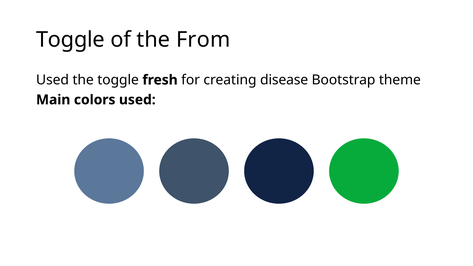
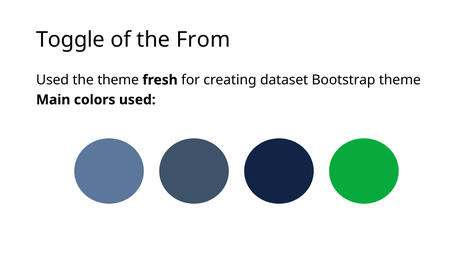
the toggle: toggle -> theme
disease: disease -> dataset
